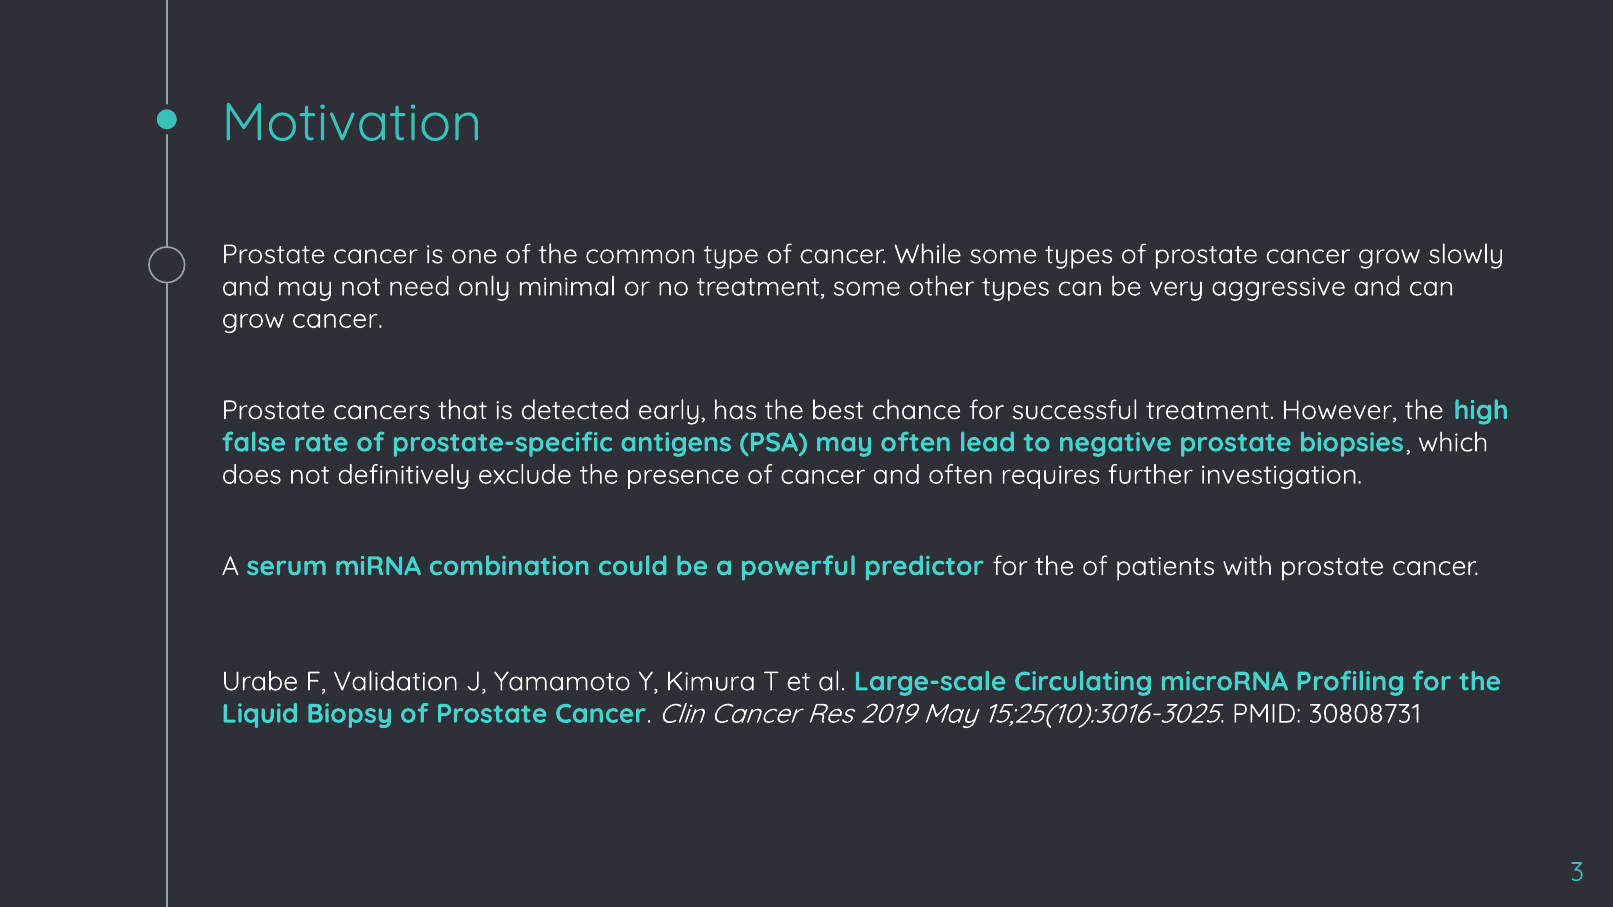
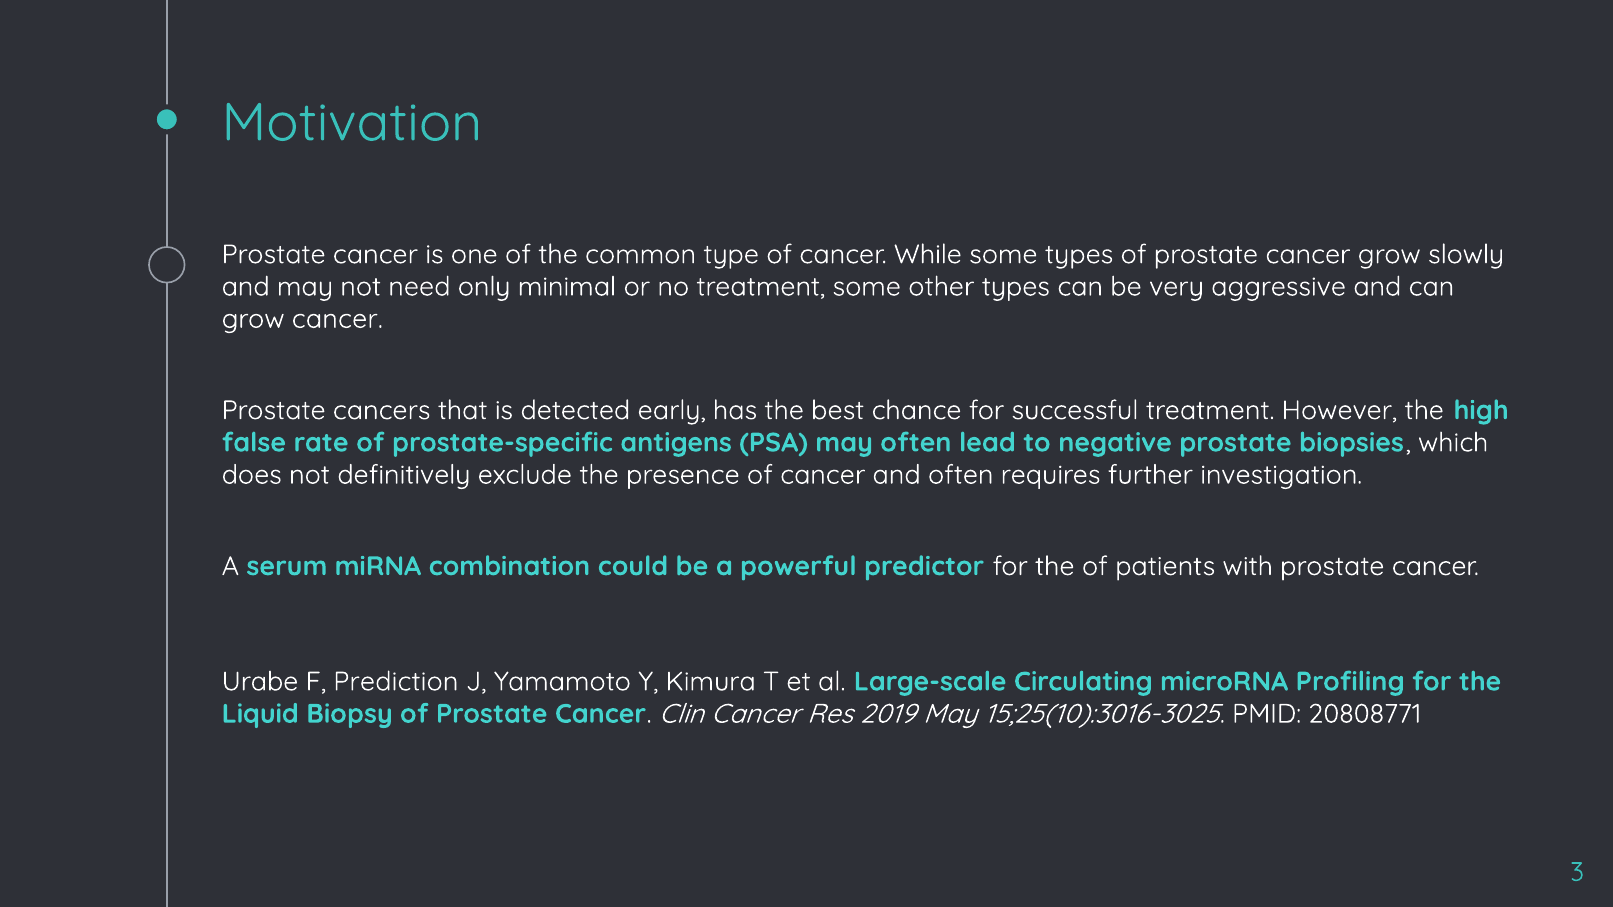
Validation: Validation -> Prediction
30808731: 30808731 -> 20808771
